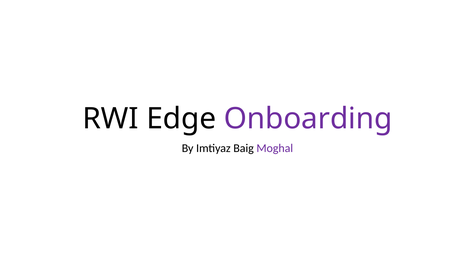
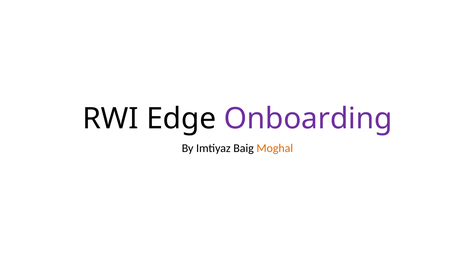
Moghal colour: purple -> orange
